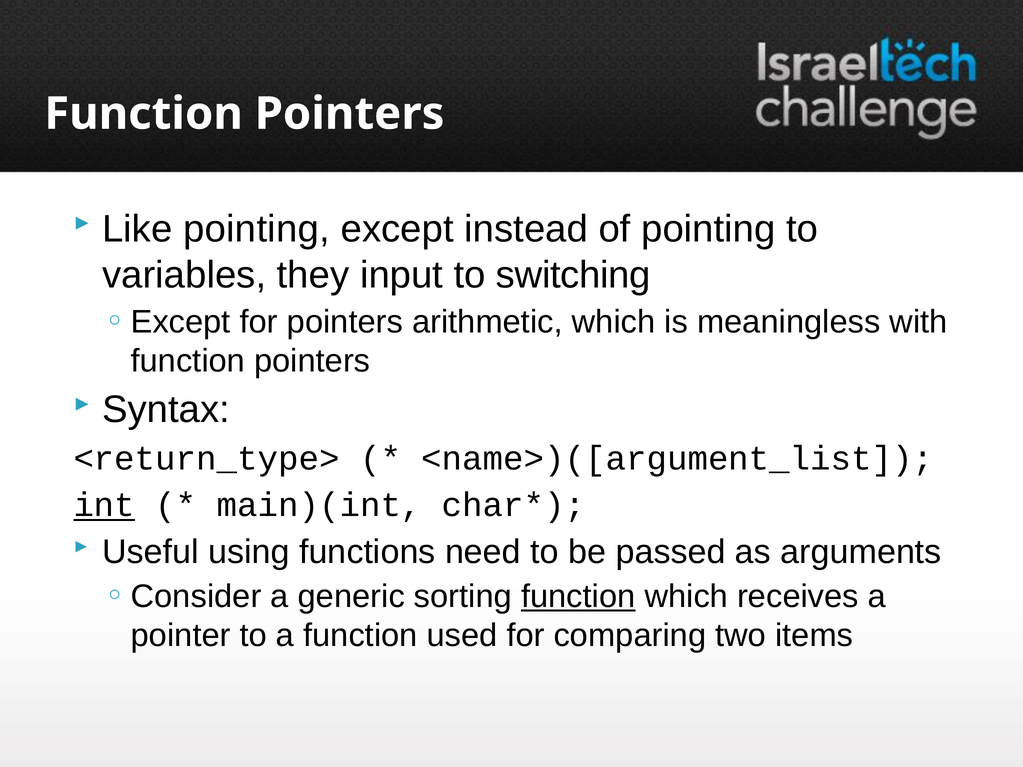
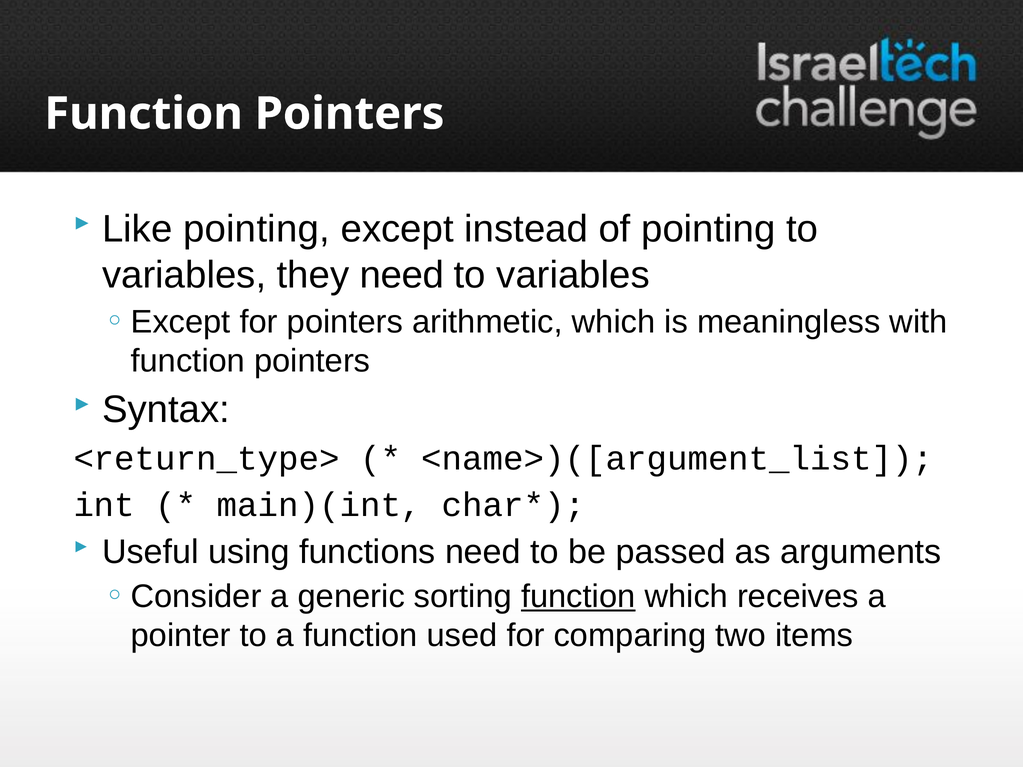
they input: input -> need
switching at (573, 275): switching -> variables
int underline: present -> none
